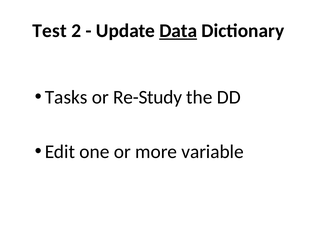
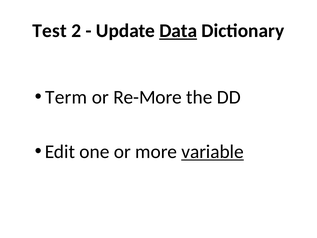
Tasks: Tasks -> Term
Re-Study: Re-Study -> Re-More
variable underline: none -> present
